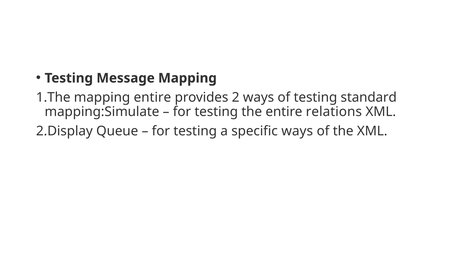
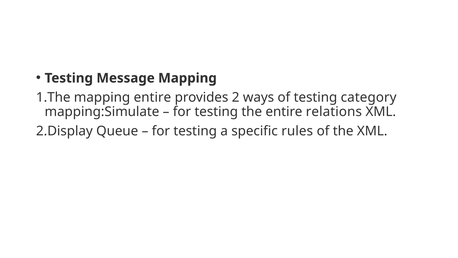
standard: standard -> category
specific ways: ways -> rules
